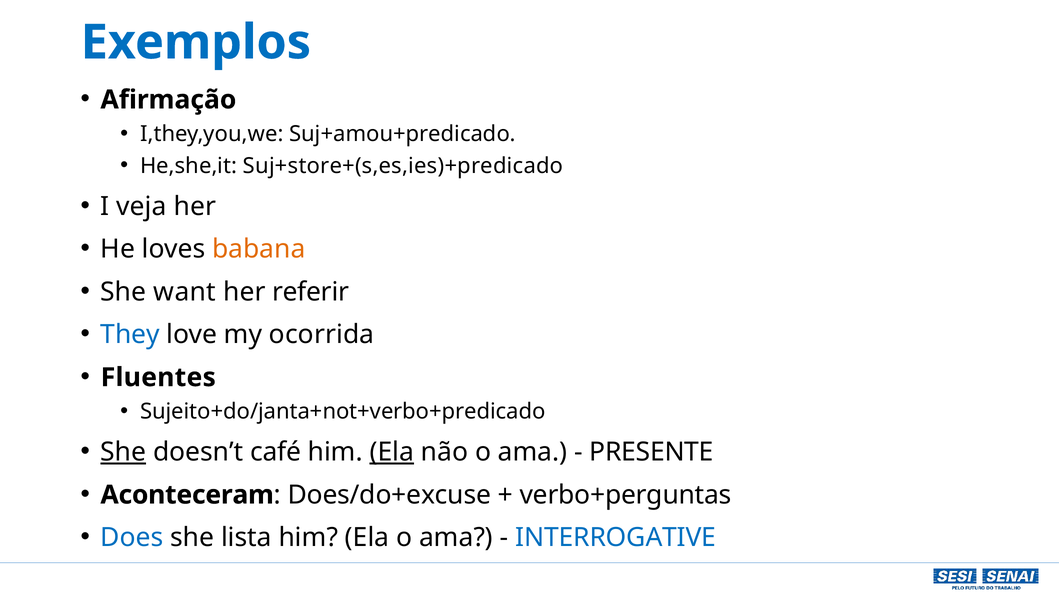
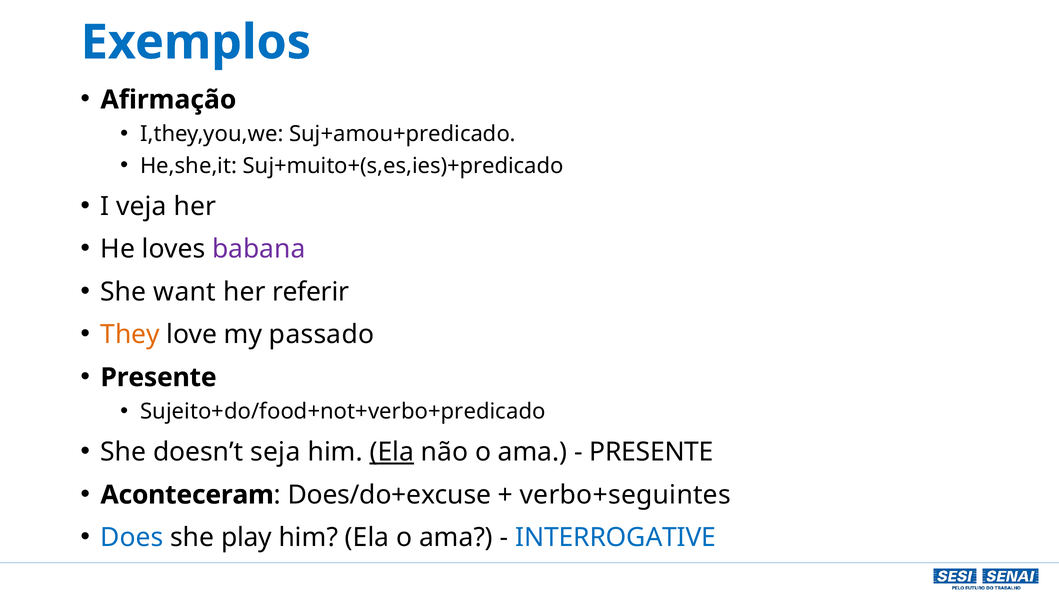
Suj+store+(s,es,ies)+predicado: Suj+store+(s,es,ies)+predicado -> Suj+muito+(s,es,ies)+predicado
babana colour: orange -> purple
They colour: blue -> orange
ocorrida: ocorrida -> passado
Fluentes at (158, 378): Fluentes -> Presente
Sujeito+do/janta+not+verbo+predicado: Sujeito+do/janta+not+verbo+predicado -> Sujeito+do/food+not+verbo+predicado
She at (123, 453) underline: present -> none
café: café -> seja
verbo+perguntas: verbo+perguntas -> verbo+seguintes
lista: lista -> play
